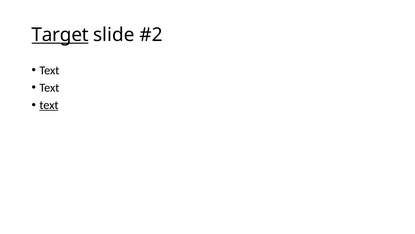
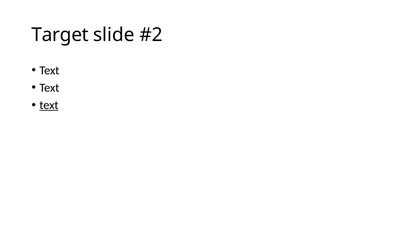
Target underline: present -> none
